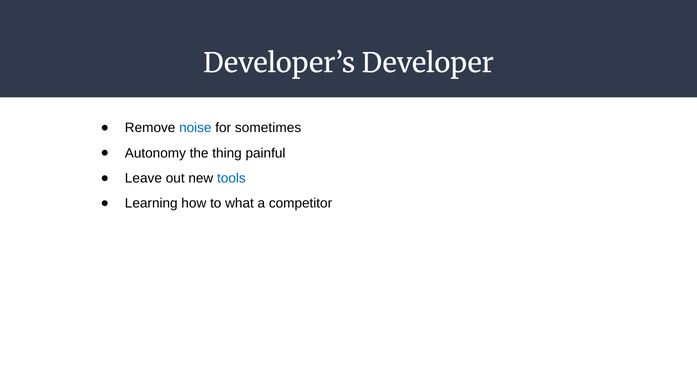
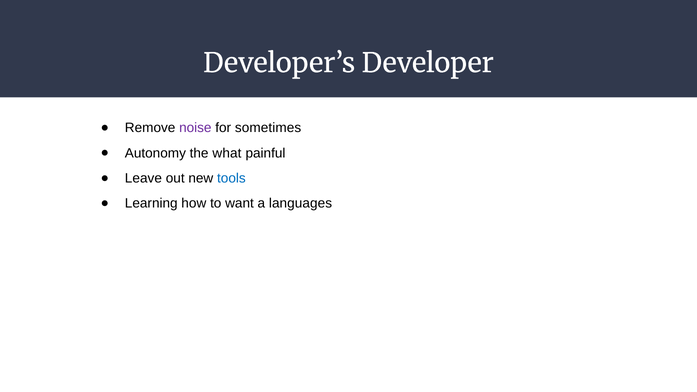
noise colour: blue -> purple
thing: thing -> what
what: what -> want
competitor: competitor -> languages
